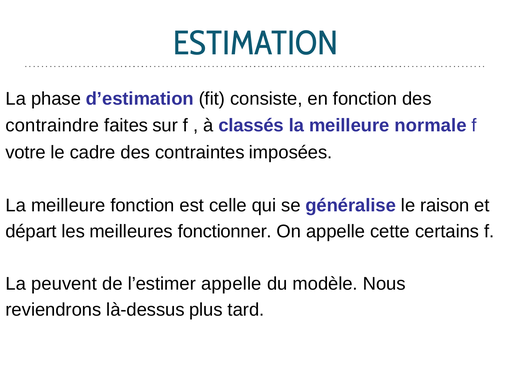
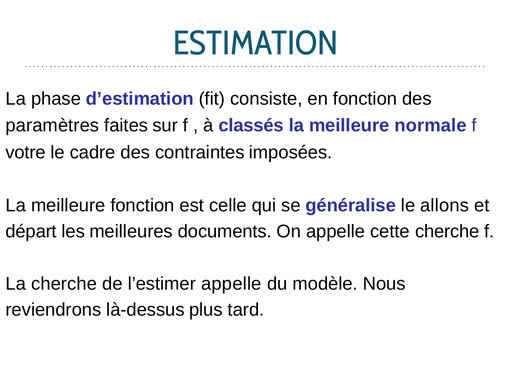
contraindre: contraindre -> paramètres
raison: raison -> allons
fonctionner: fonctionner -> documents
cette certains: certains -> cherche
La peuvent: peuvent -> cherche
